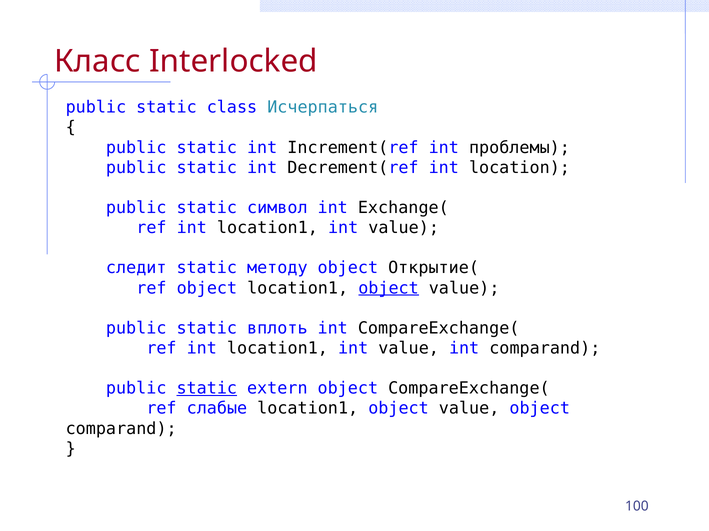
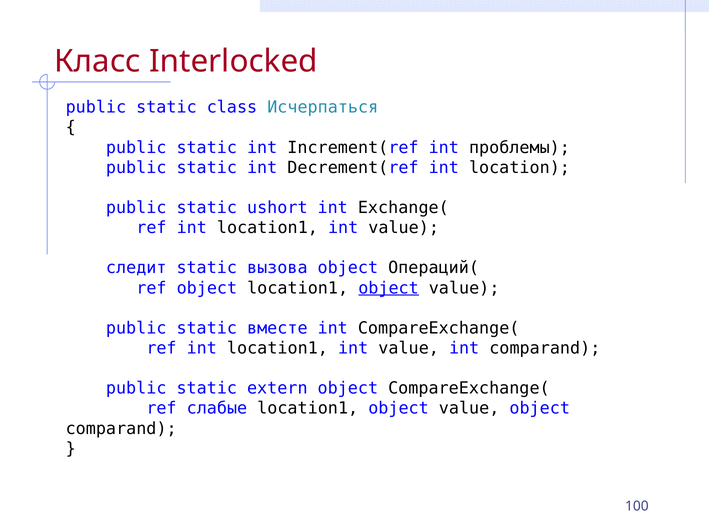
символ: символ -> ushort
методу: методу -> вызова
Открытие(: Открытие( -> Операций(
вплоть: вплоть -> вместе
static at (207, 389) underline: present -> none
